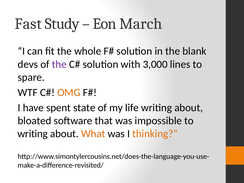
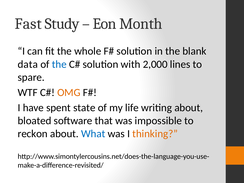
March: March -> Month
devs: devs -> data
the at (59, 64) colour: purple -> blue
3,000: 3,000 -> 2,000
writing at (33, 134): writing -> reckon
What colour: orange -> blue
